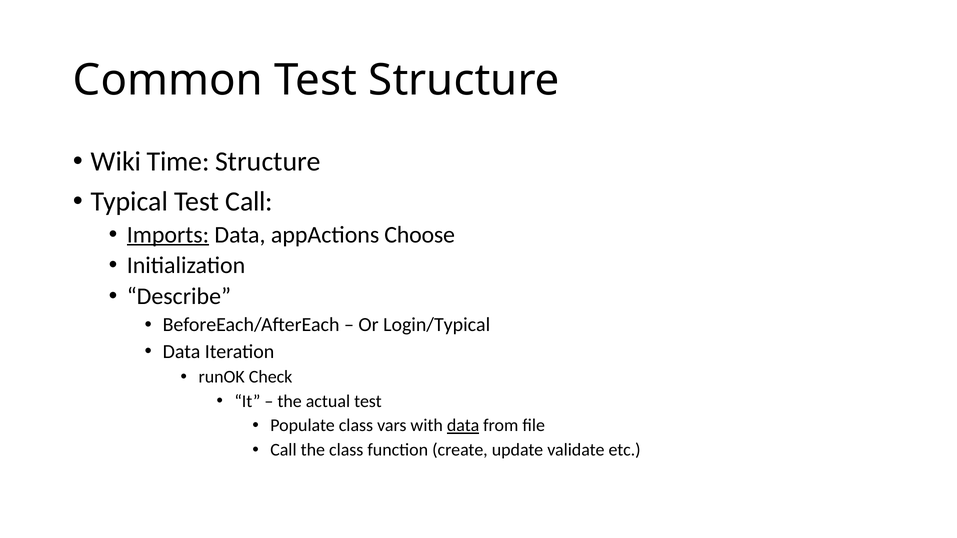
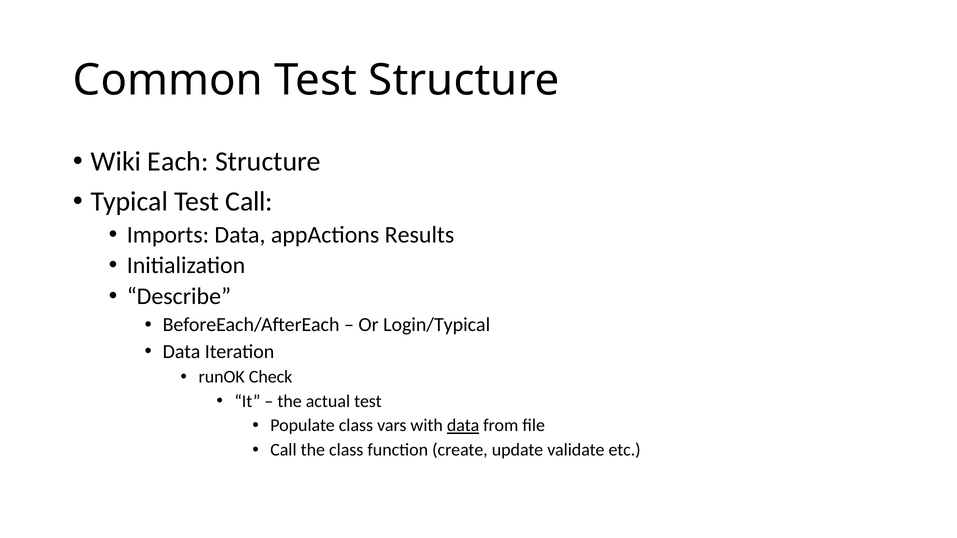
Time: Time -> Each
Imports underline: present -> none
Choose: Choose -> Results
